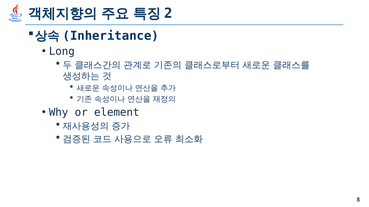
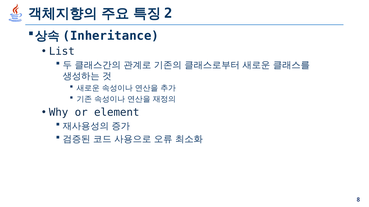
Long: Long -> List
